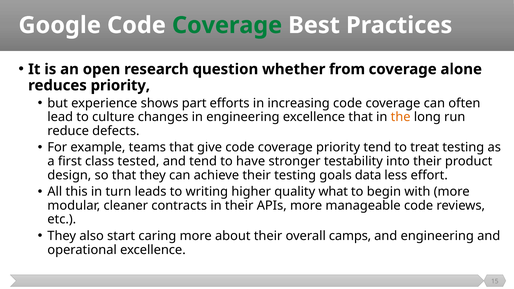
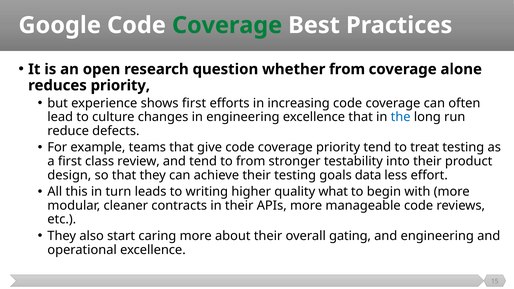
shows part: part -> first
the colour: orange -> blue
tested: tested -> review
to have: have -> from
camps: camps -> gating
